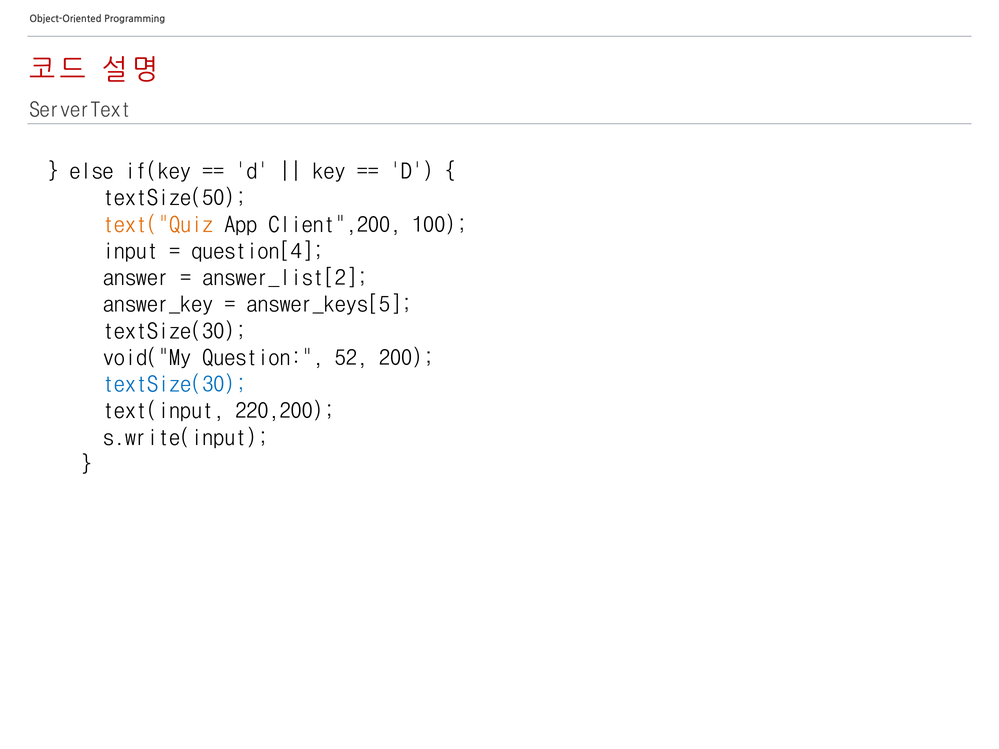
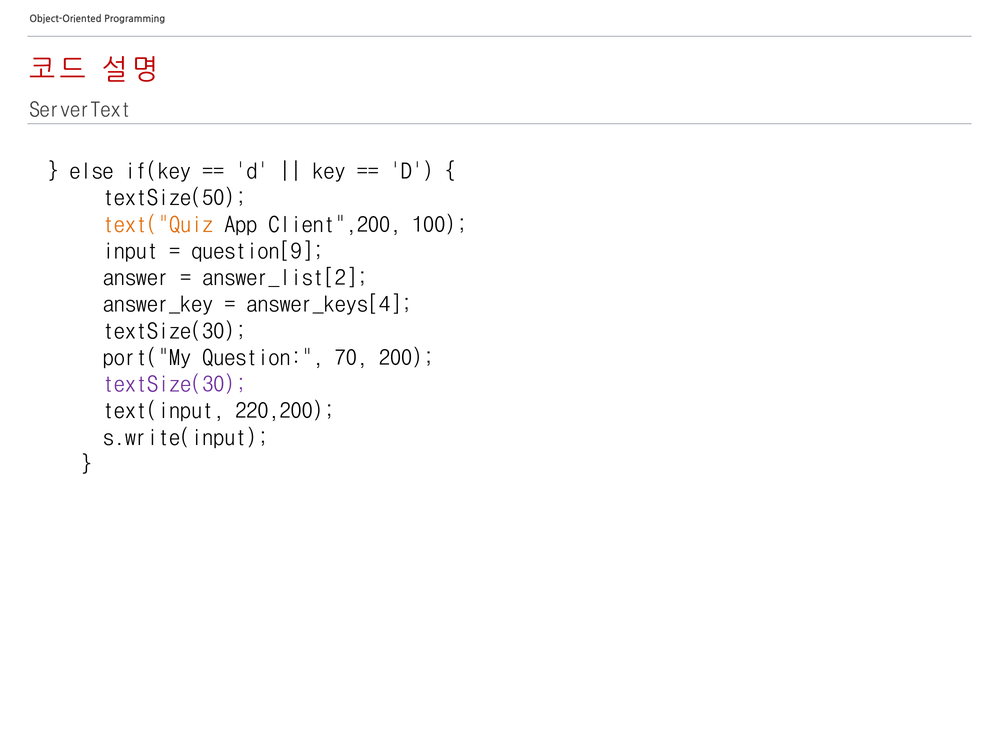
question[4: question[4 -> question[9
answer_keys[5: answer_keys[5 -> answer_keys[4
void("My: void("My -> port("My
52: 52 -> 70
textSize(30 at (175, 385) colour: blue -> purple
